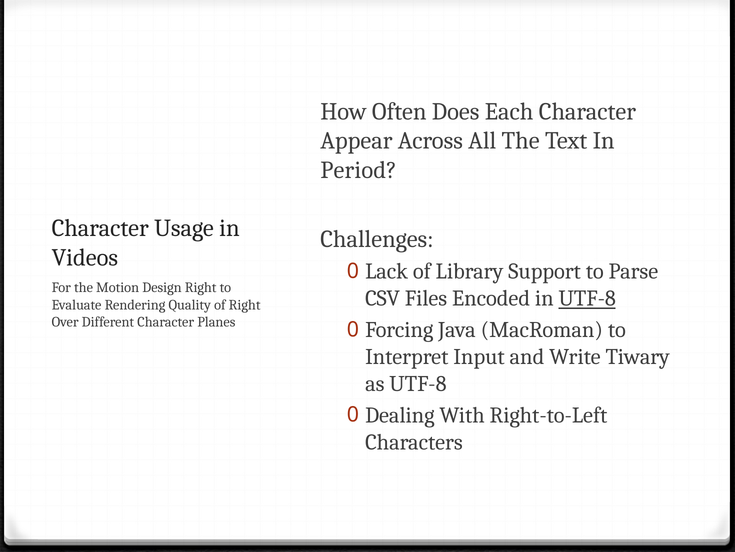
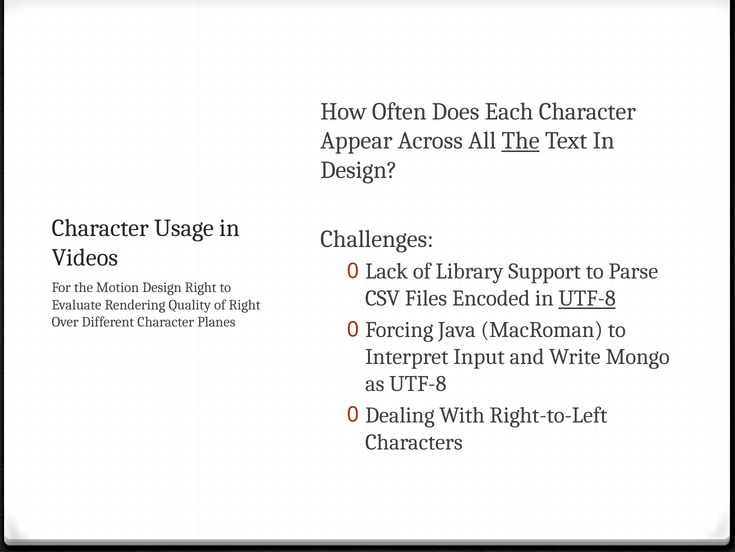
The at (521, 141) underline: none -> present
Period at (359, 170): Period -> Design
Tiwary: Tiwary -> Mongo
